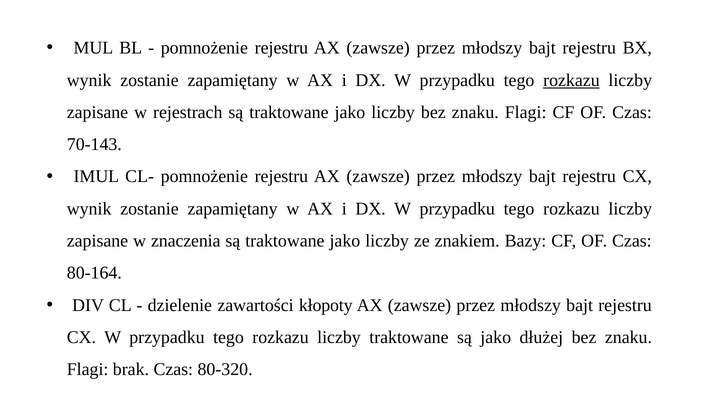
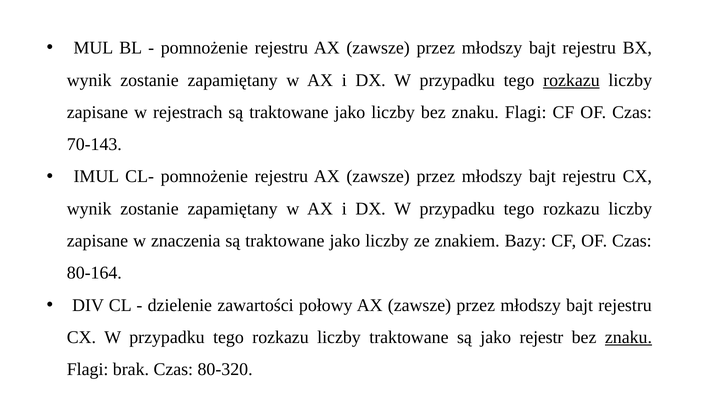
kłopoty: kłopoty -> połowy
dłużej: dłużej -> rejestr
znaku at (628, 337) underline: none -> present
